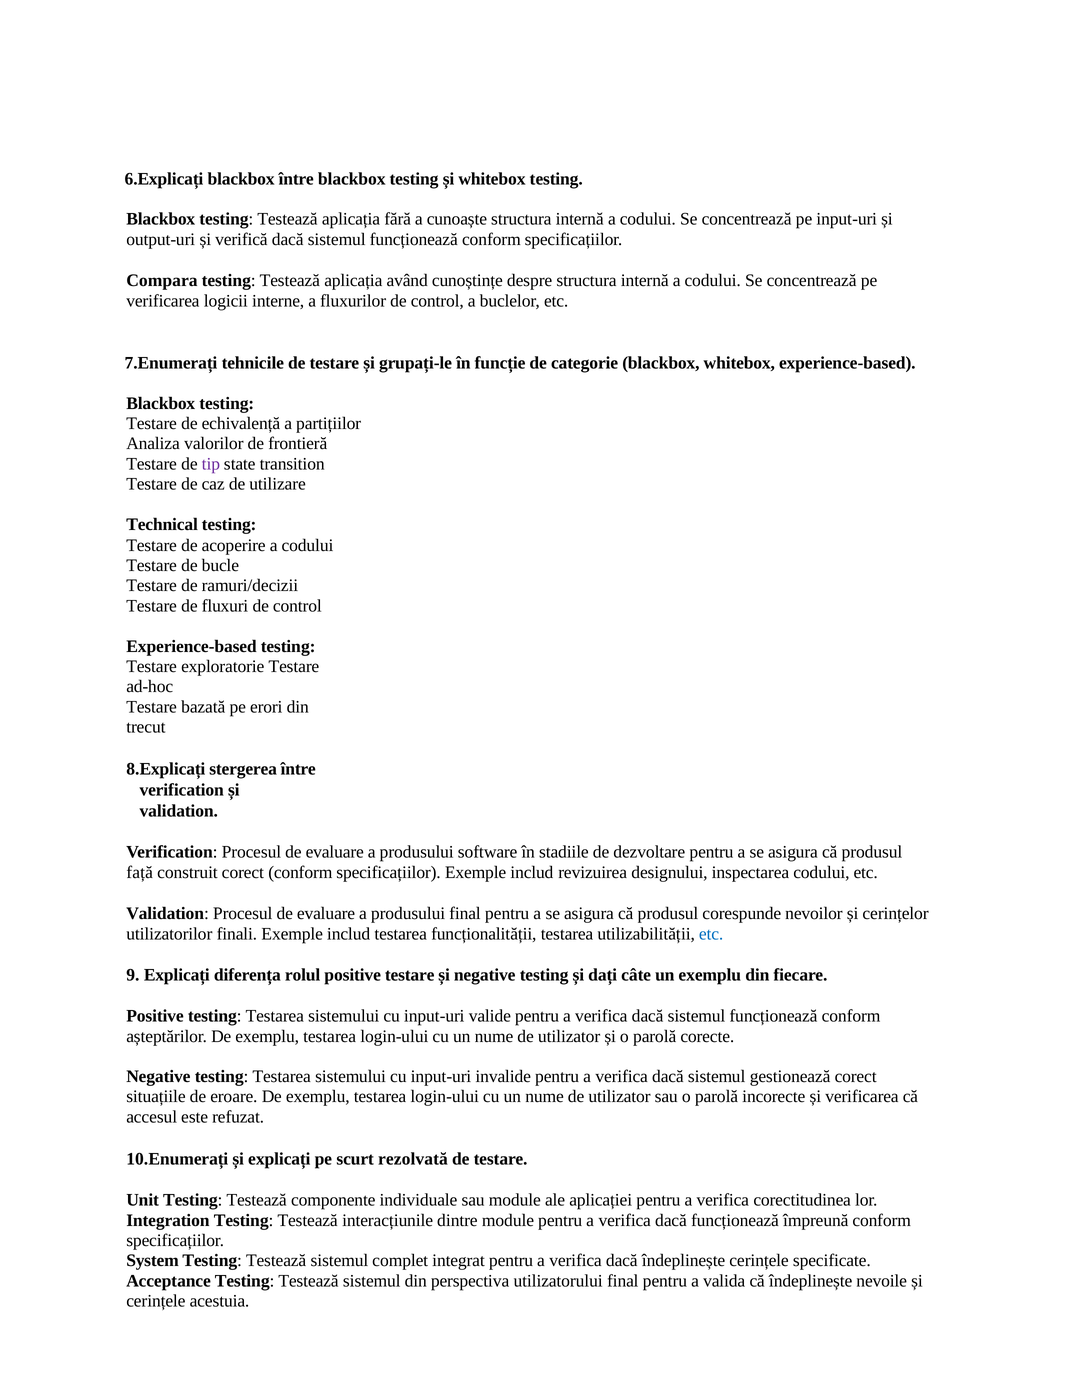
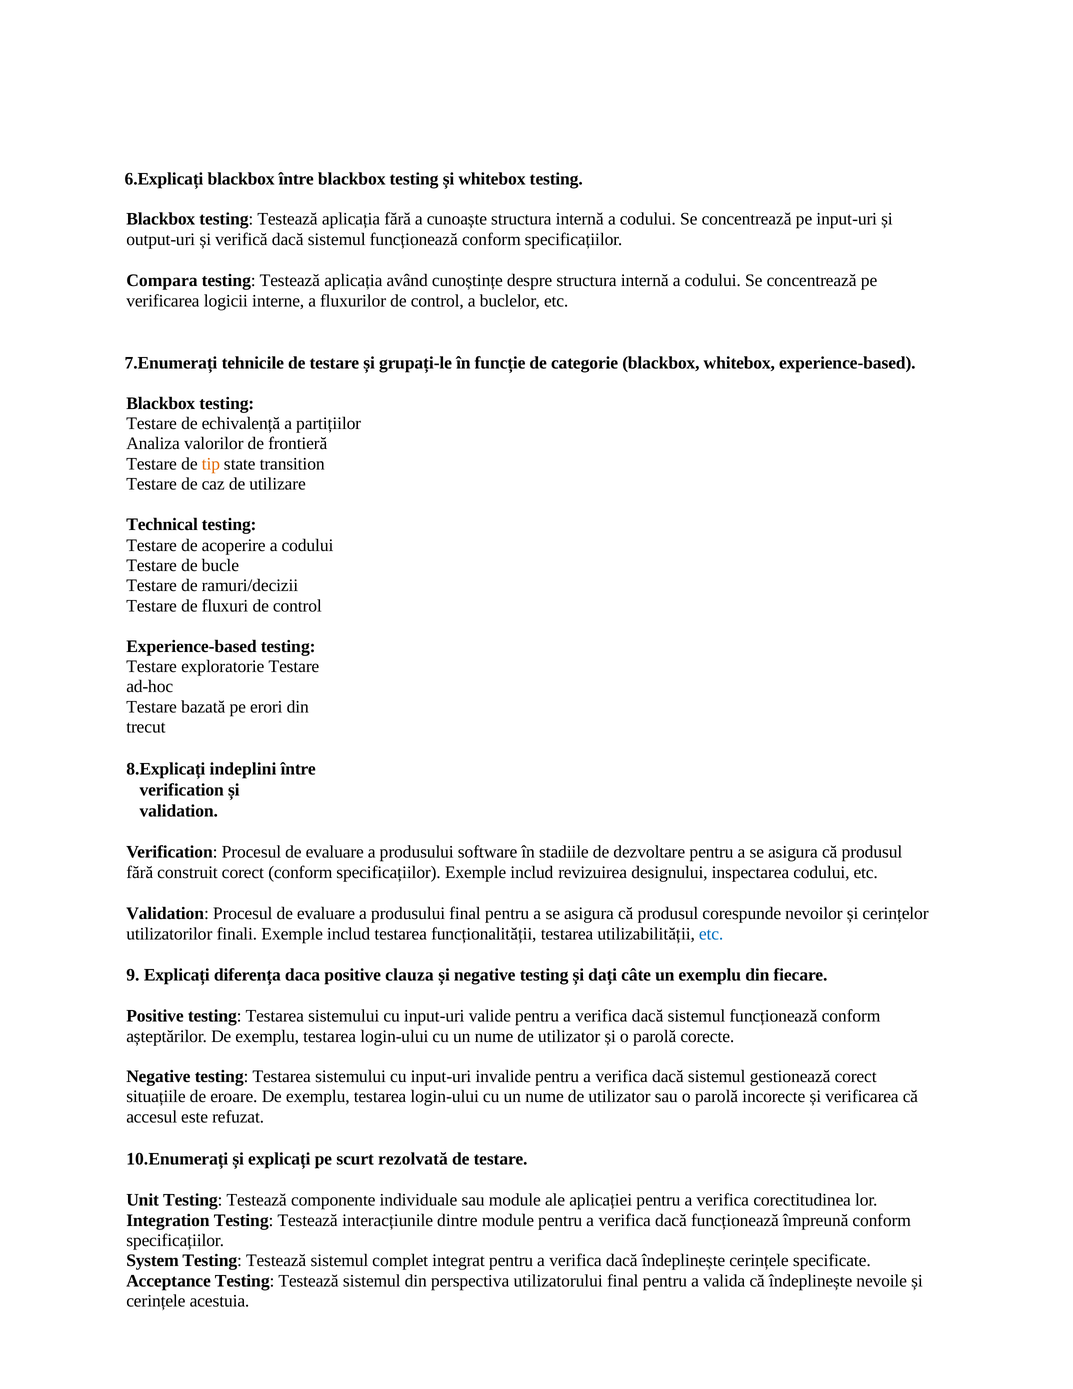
tip colour: purple -> orange
stergerea: stergerea -> indeplini
față at (140, 872): față -> fără
rolul: rolul -> daca
positive testare: testare -> clauza
